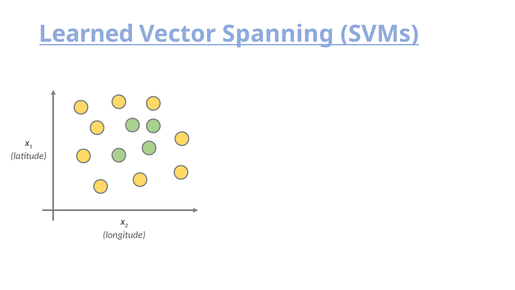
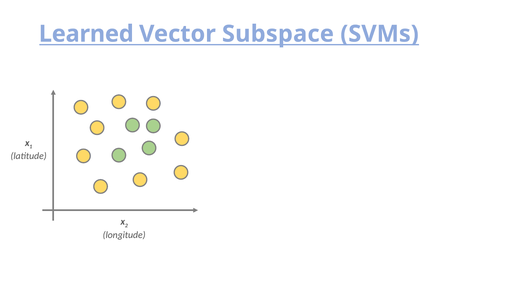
Spanning: Spanning -> Subspace
